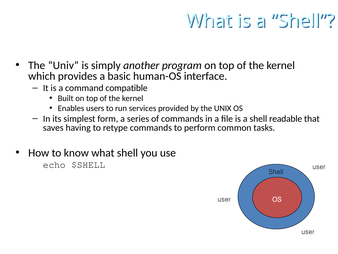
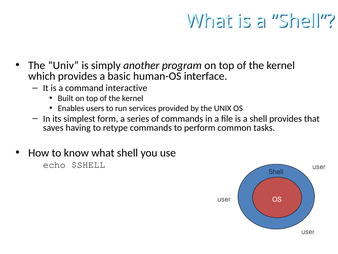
compatible: compatible -> interactive
shell readable: readable -> provides
